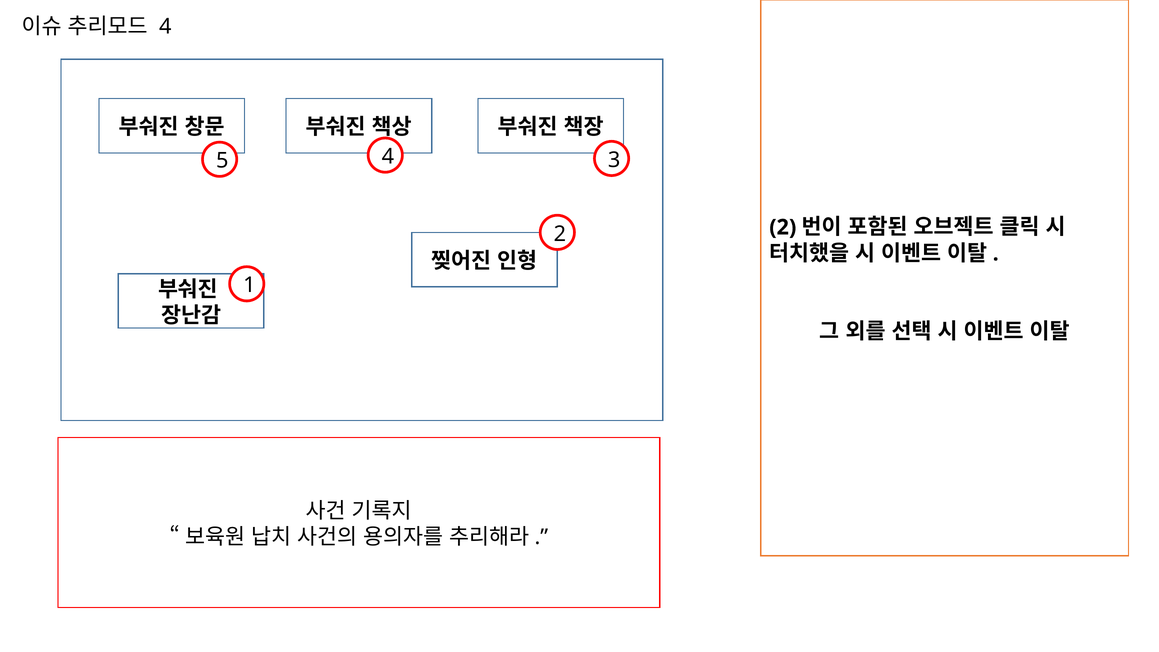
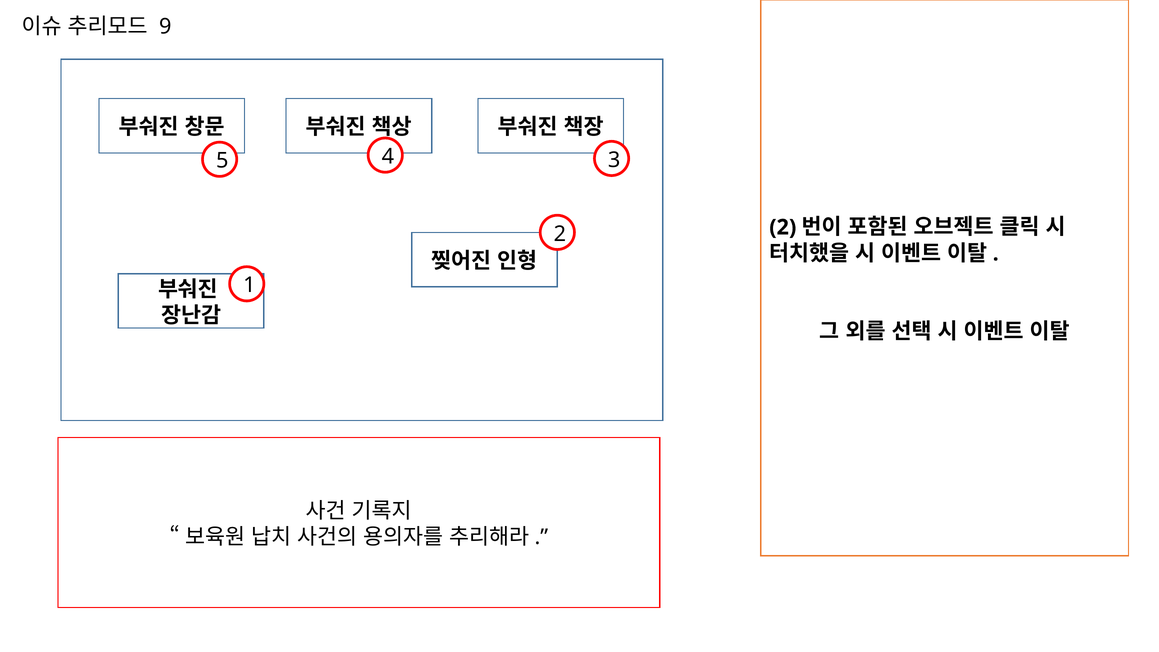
4 at (165, 26): 4 -> 9
